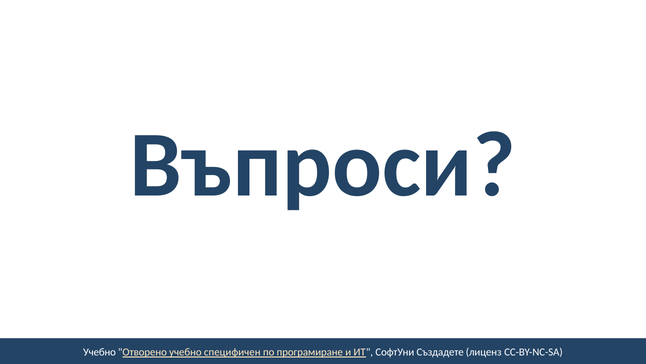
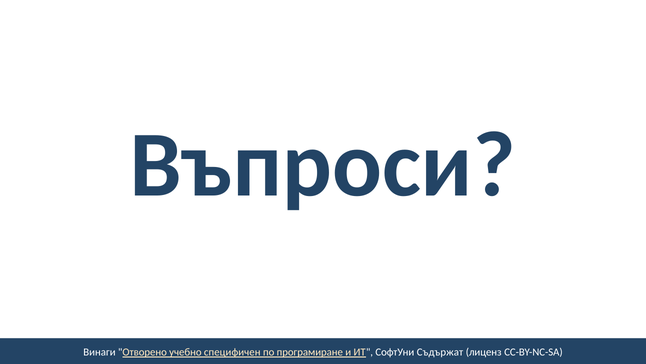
Учебно at (100, 352): Учебно -> Винаги
Създадете: Създадете -> Съдържат
